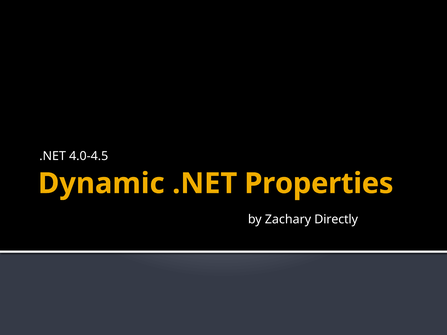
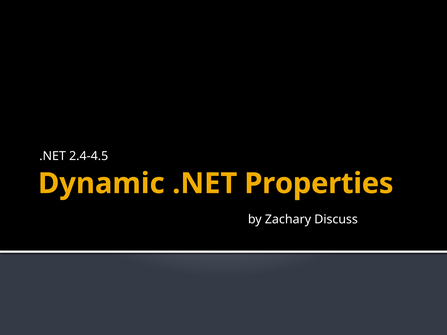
4.0-4.5: 4.0-4.5 -> 2.4-4.5
Directly: Directly -> Discuss
